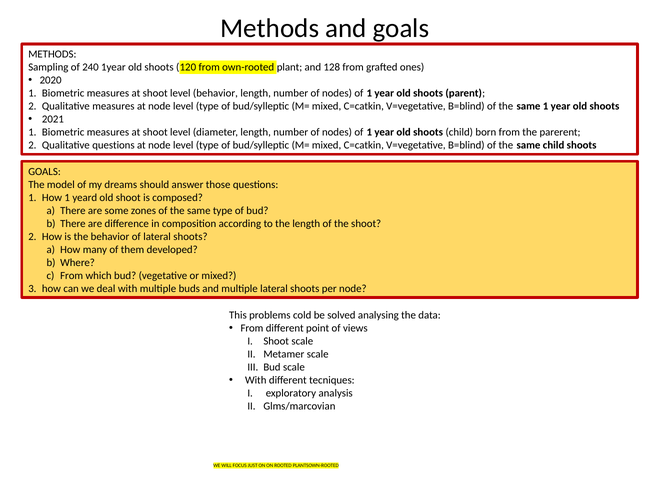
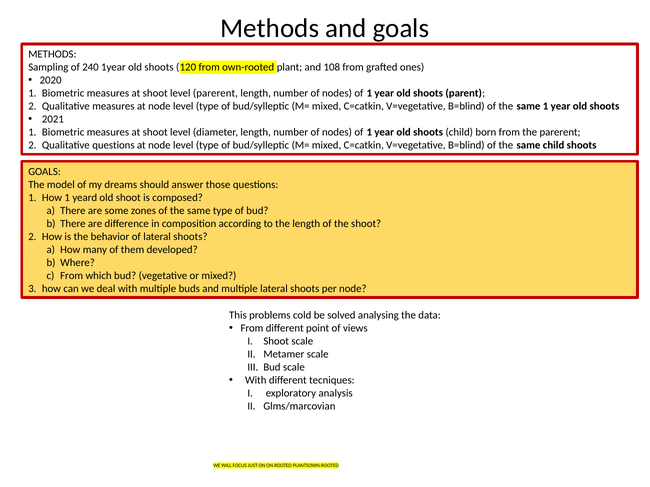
128: 128 -> 108
level behavior: behavior -> parerent
